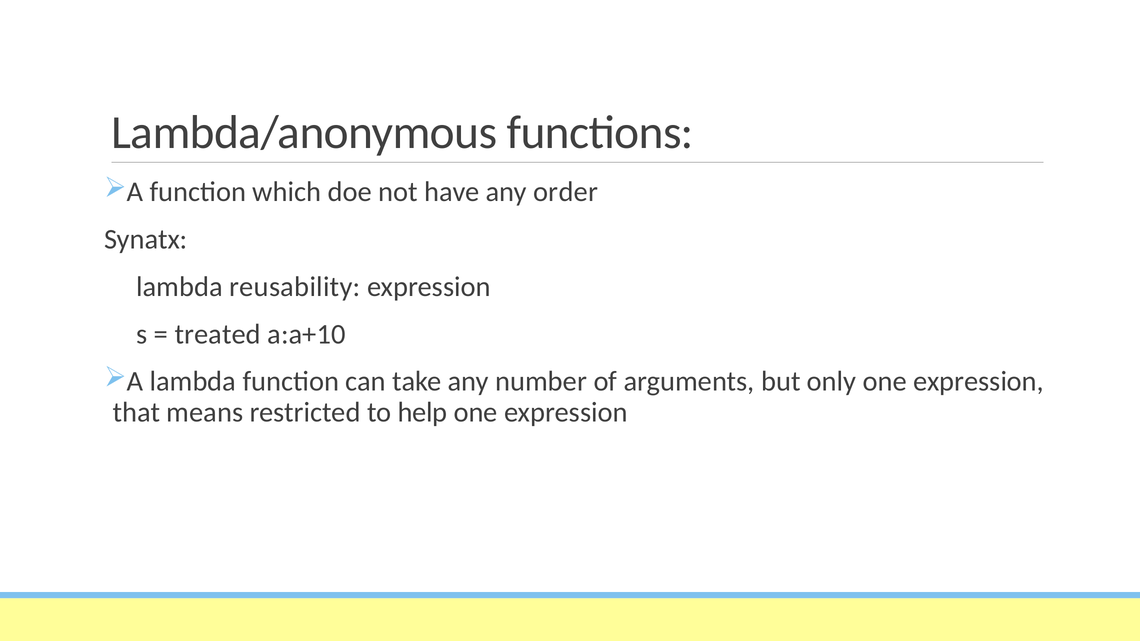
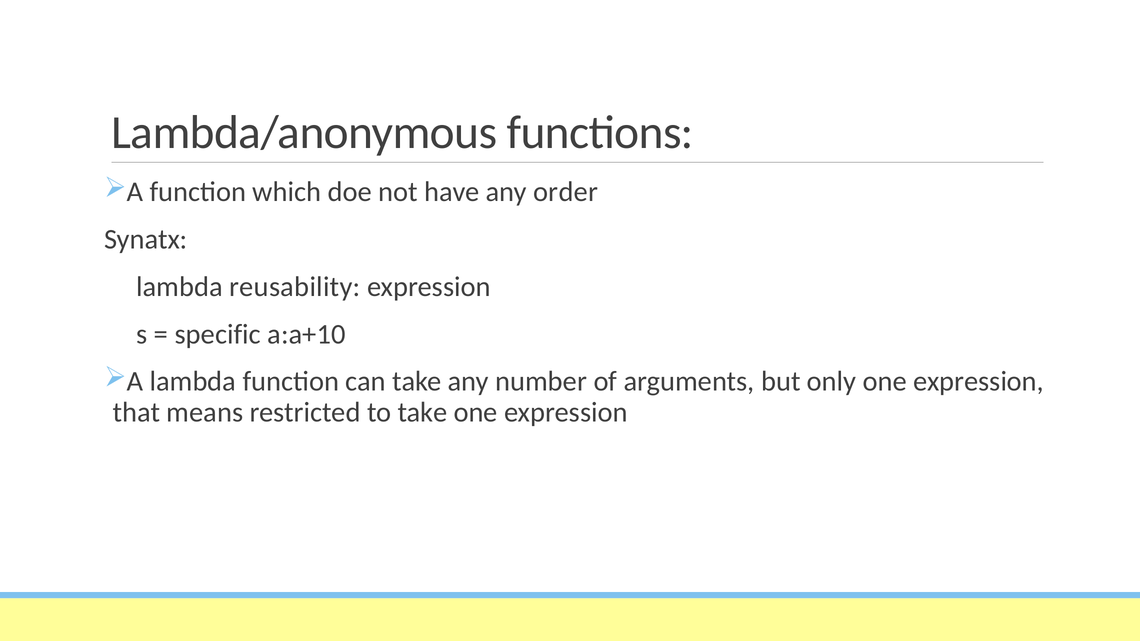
treated: treated -> specific
to help: help -> take
